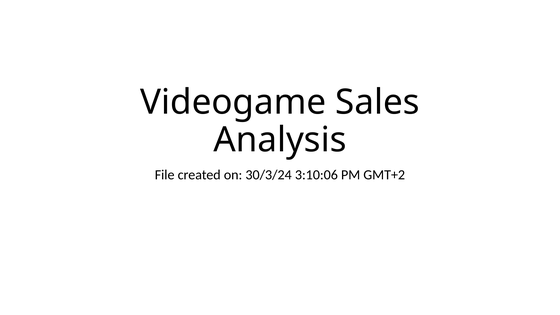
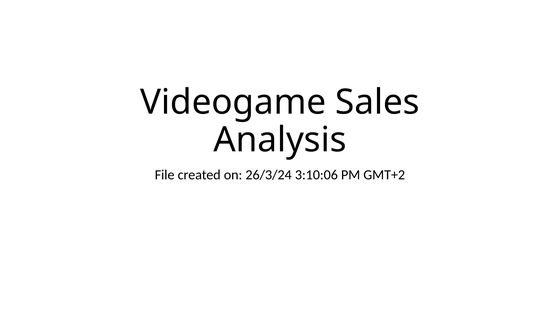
30/3/24: 30/3/24 -> 26/3/24
